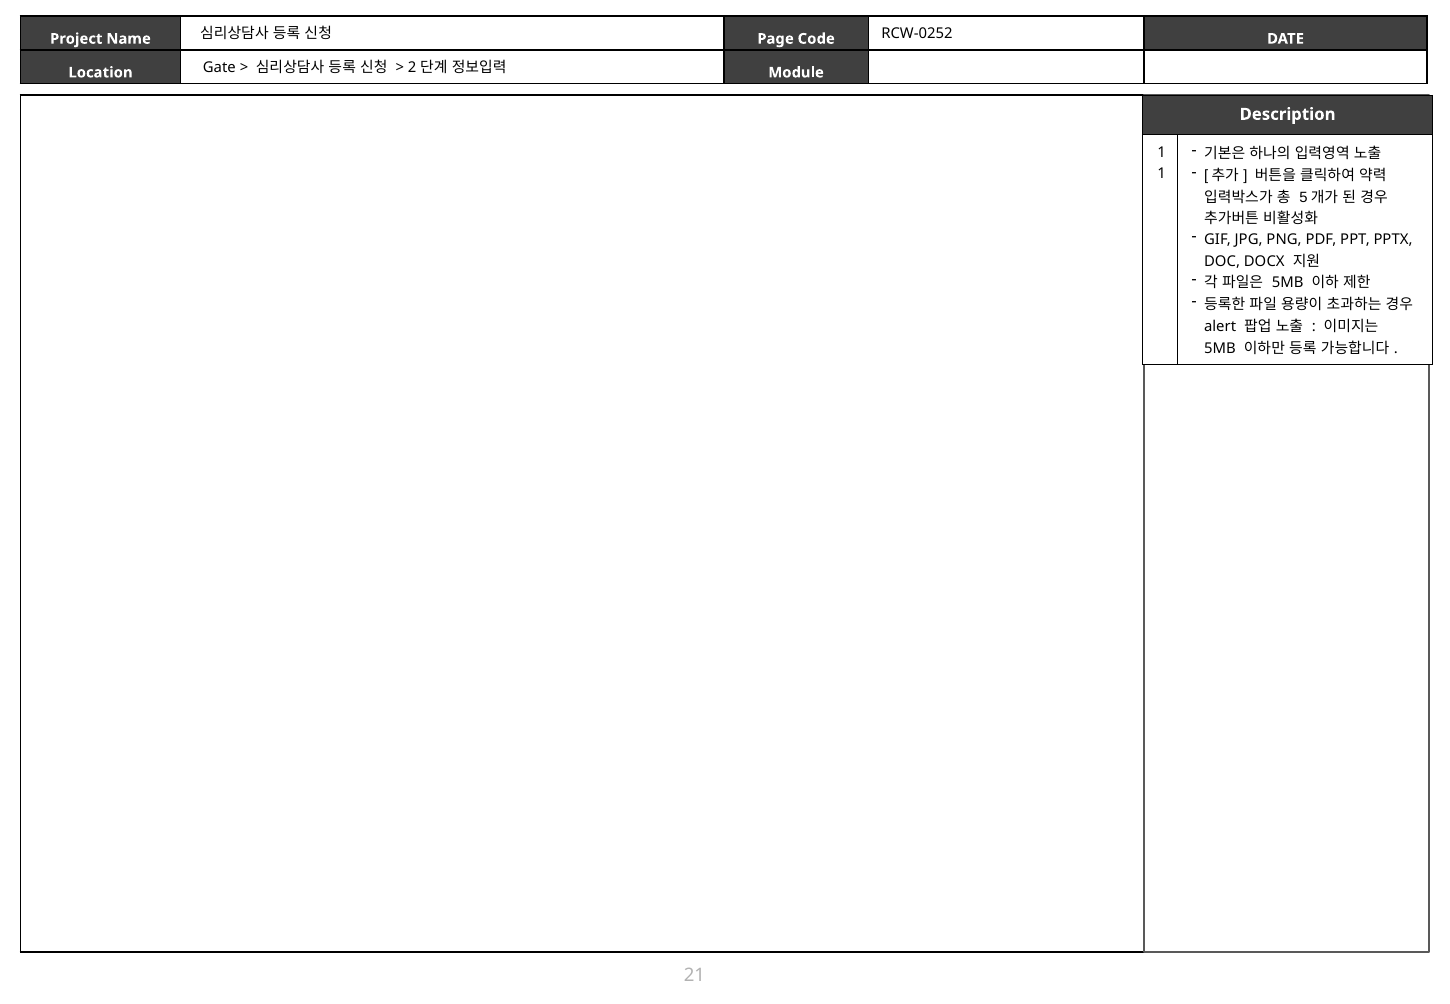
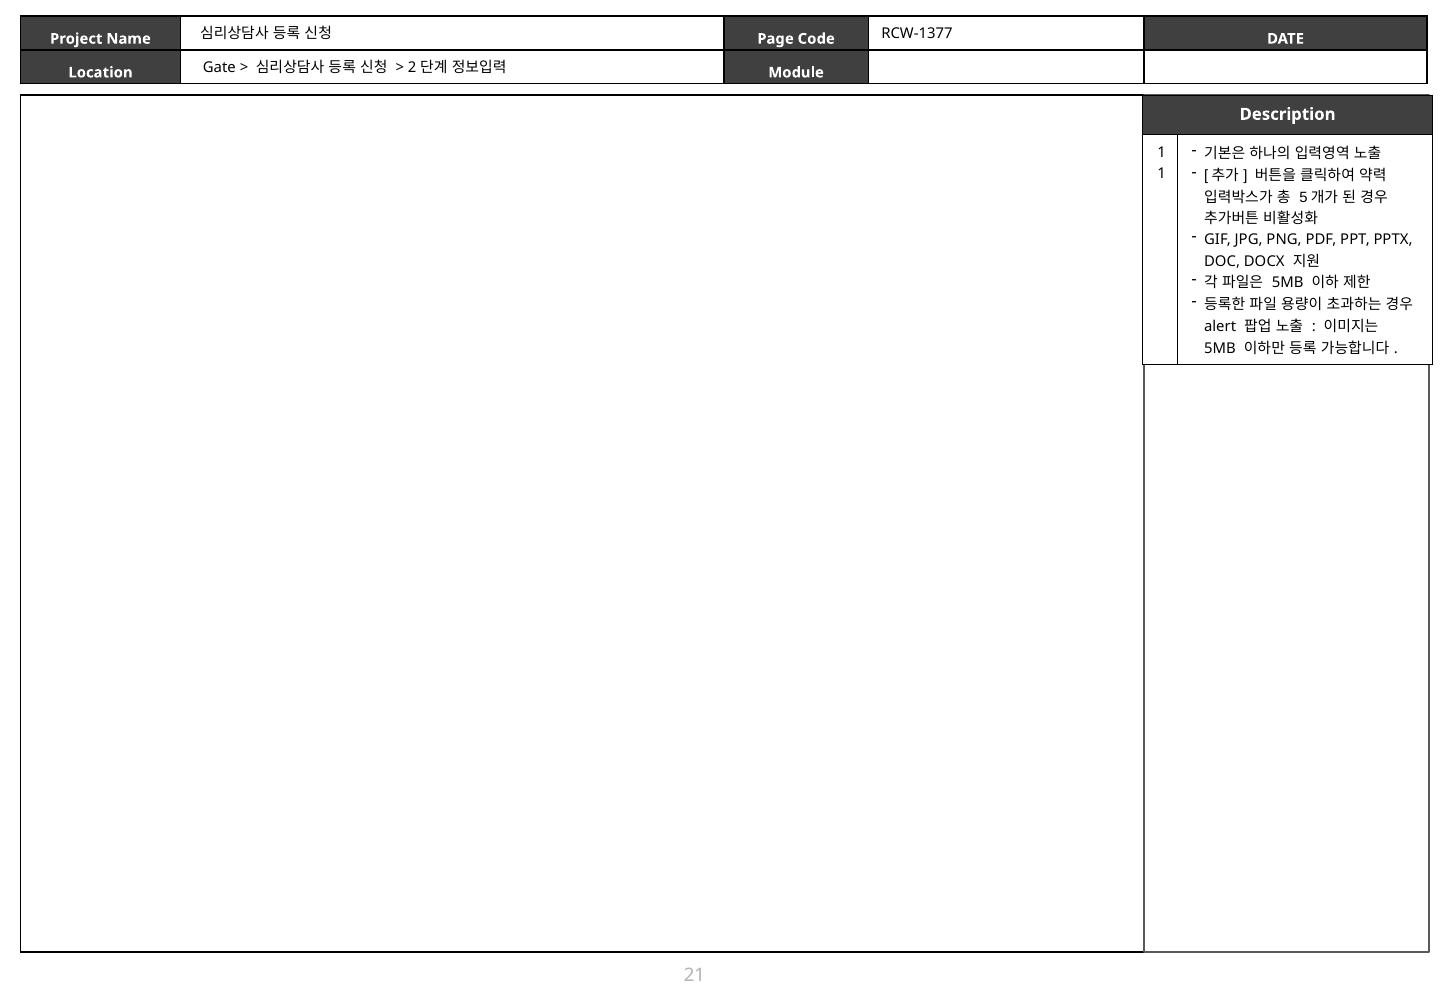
RCW-0252: RCW-0252 -> RCW-1377
